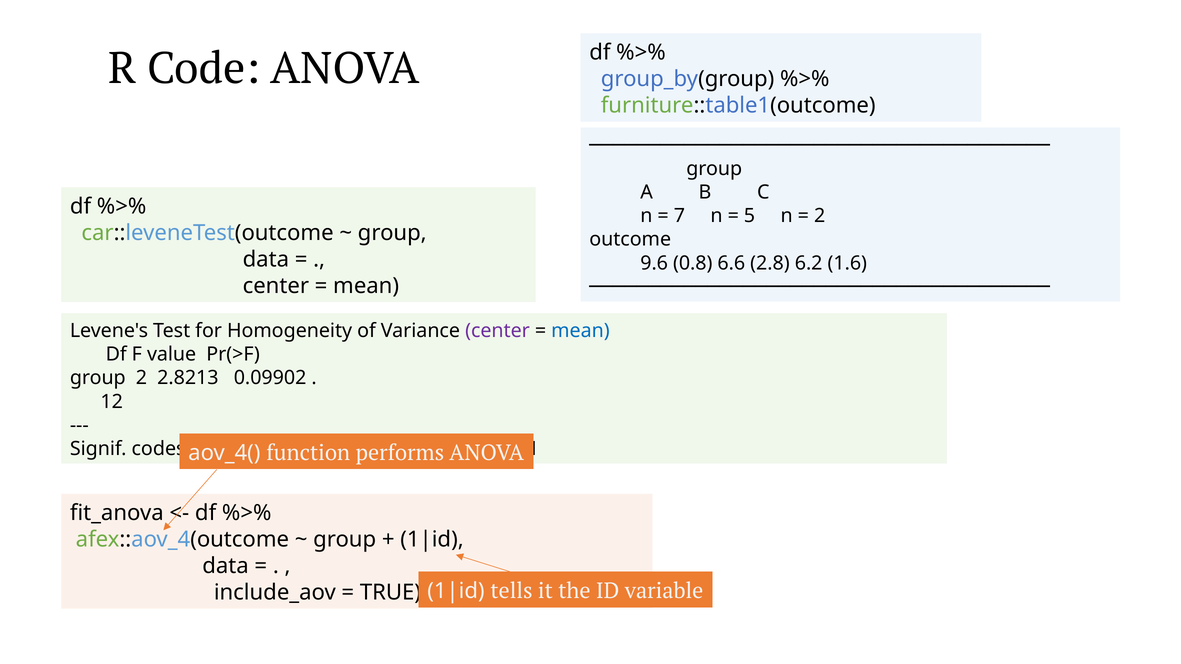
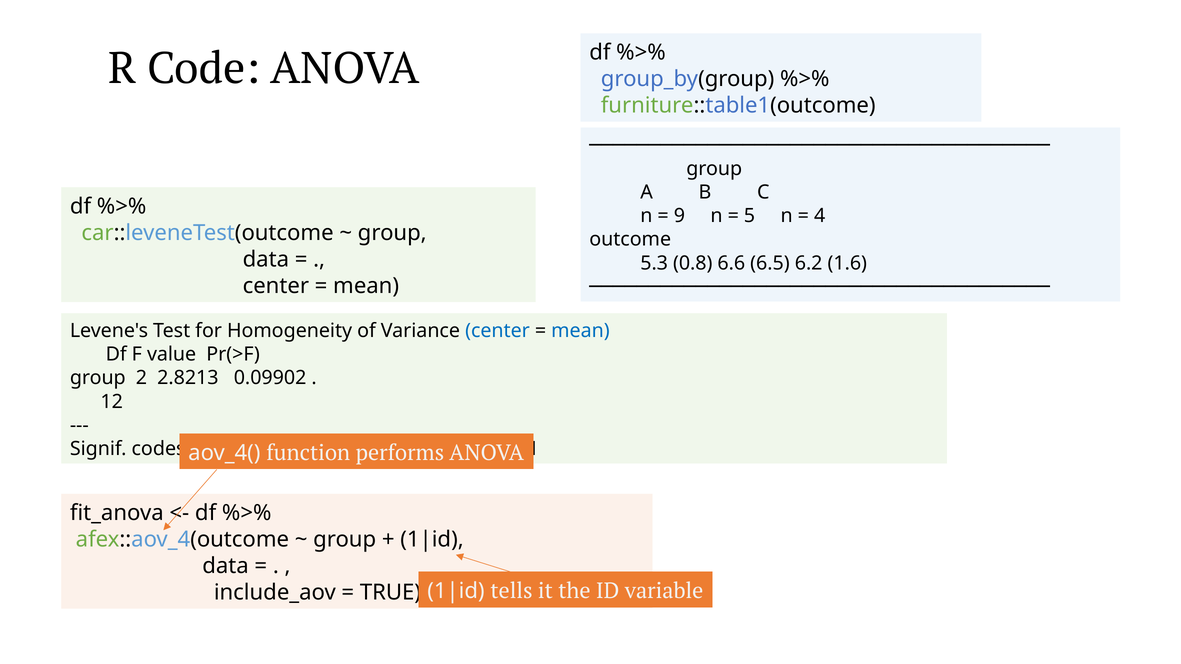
7: 7 -> 9
2 at (820, 216): 2 -> 4
9.6: 9.6 -> 5.3
2.8: 2.8 -> 6.5
center at (497, 331) colour: purple -> blue
